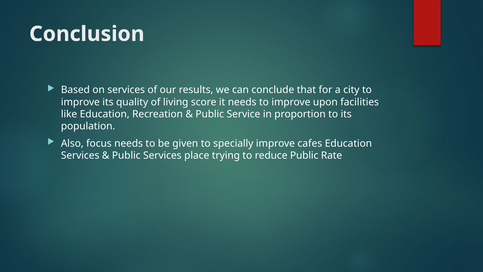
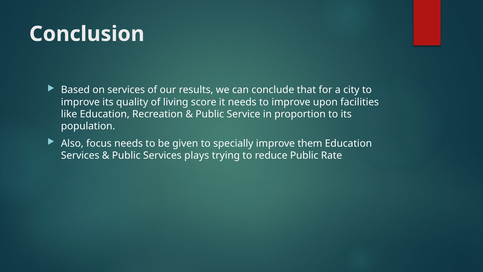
cafes: cafes -> them
place: place -> plays
